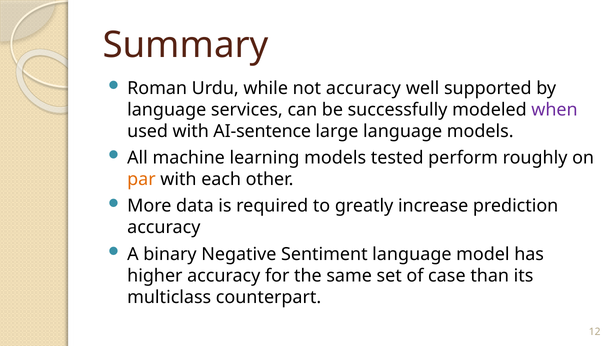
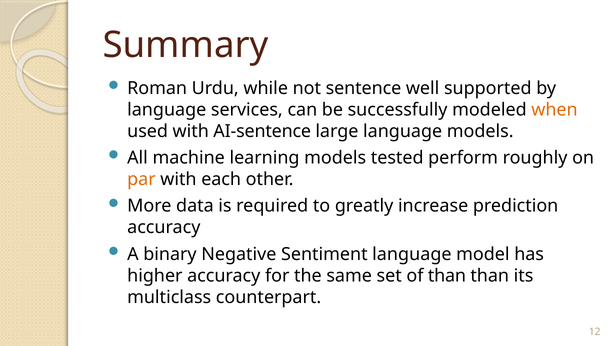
not accuracy: accuracy -> sentence
when colour: purple -> orange
of case: case -> than
